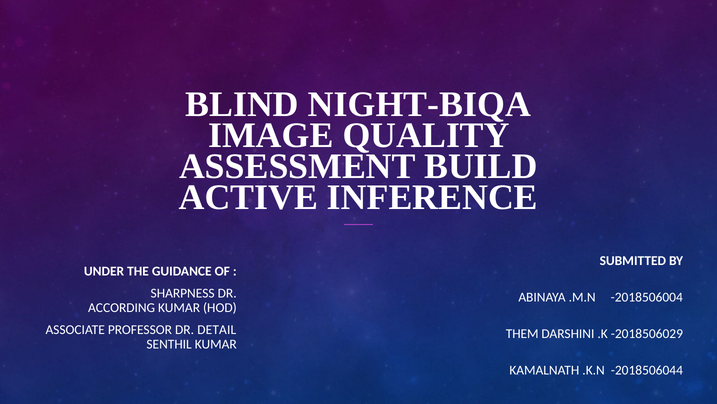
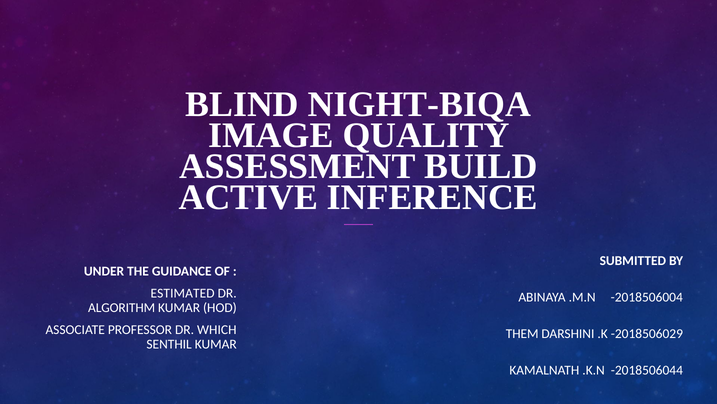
SHARPNESS: SHARPNESS -> ESTIMATED
ACCORDING: ACCORDING -> ALGORITHM
DETAIL: DETAIL -> WHICH
